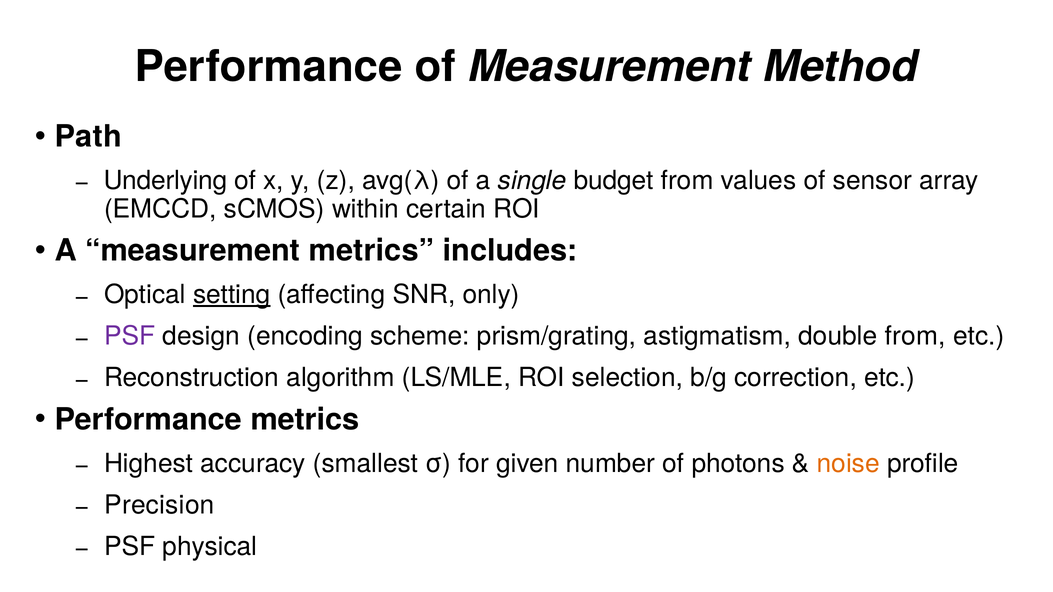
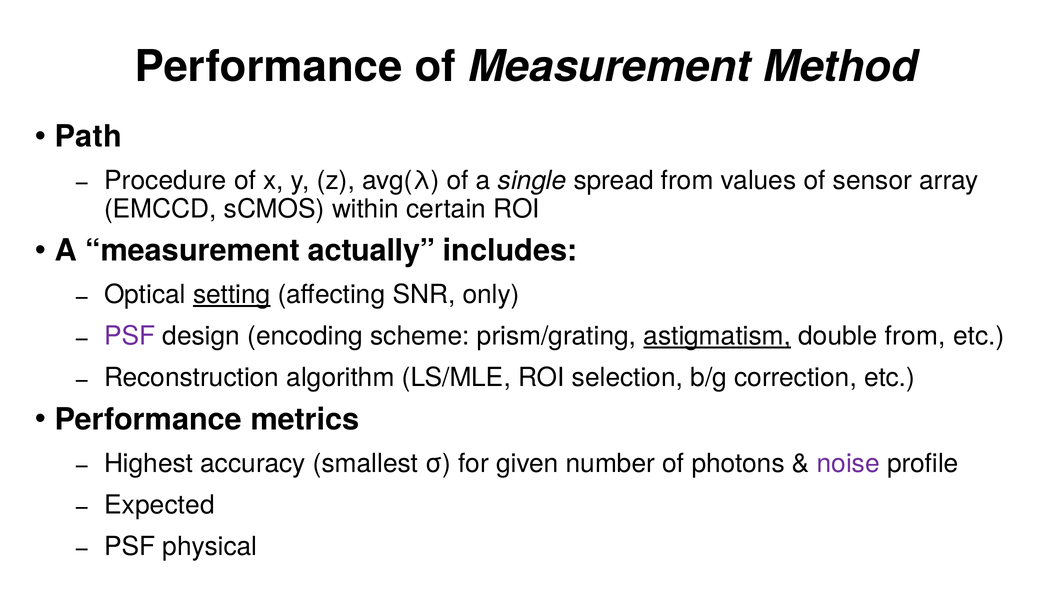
Underlying: Underlying -> Procedure
budget: budget -> spread
measurement metrics: metrics -> actually
astigmatism underline: none -> present
noise colour: orange -> purple
Precision: Precision -> Expected
